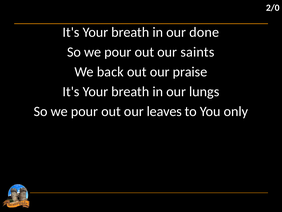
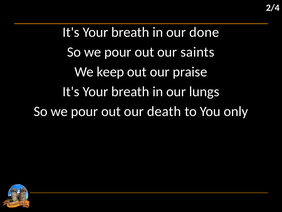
2/0: 2/0 -> 2/4
back: back -> keep
leaves: leaves -> death
